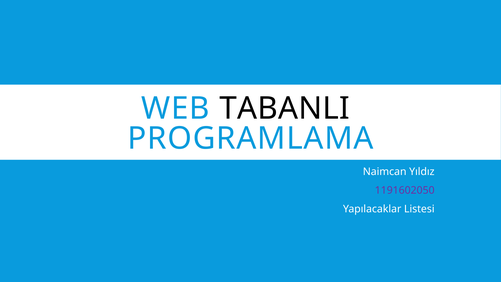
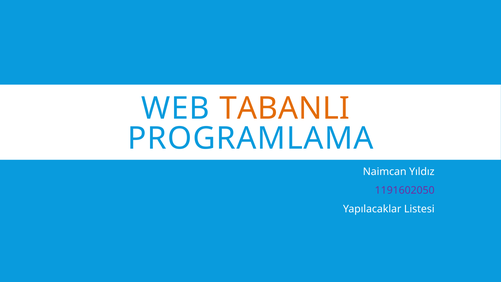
TABANLI colour: black -> orange
